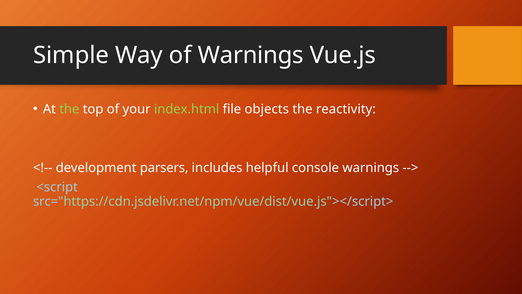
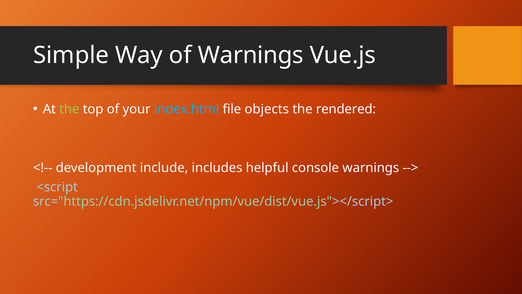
index.html colour: light green -> light blue
reactivity: reactivity -> rendered
parsers: parsers -> include
